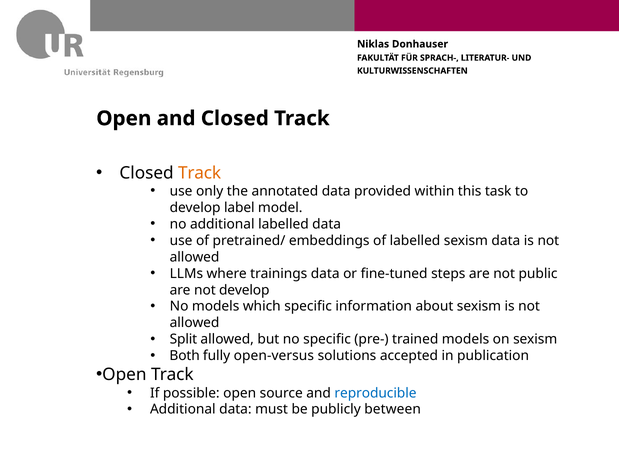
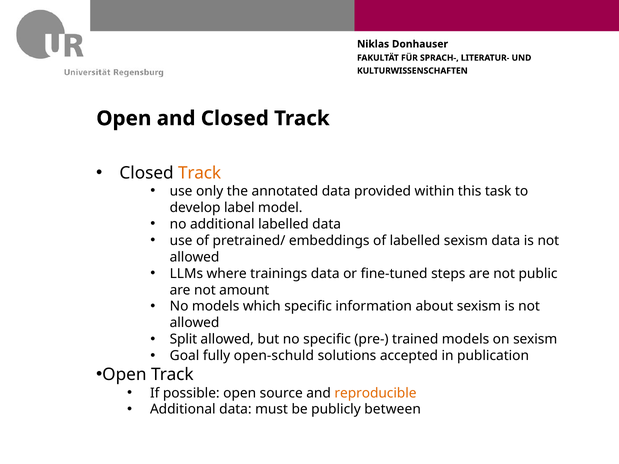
not develop: develop -> amount
Both: Both -> Goal
open-versus: open-versus -> open-schuld
reproducible colour: blue -> orange
